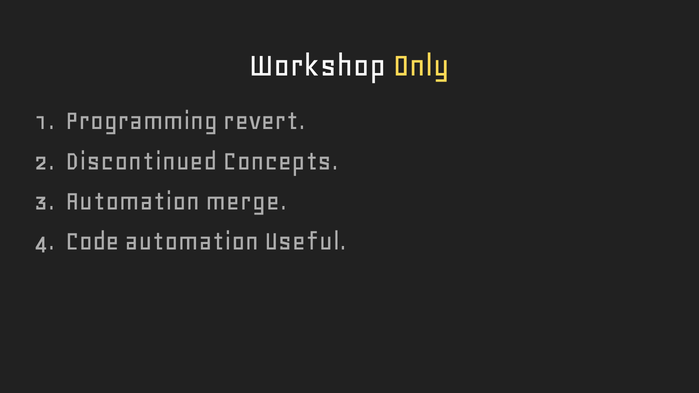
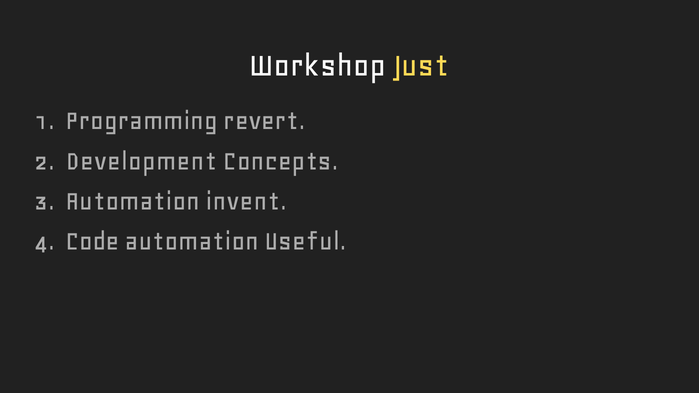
Only: Only -> Just
Discontinued: Discontinued -> Development
merge: merge -> invent
